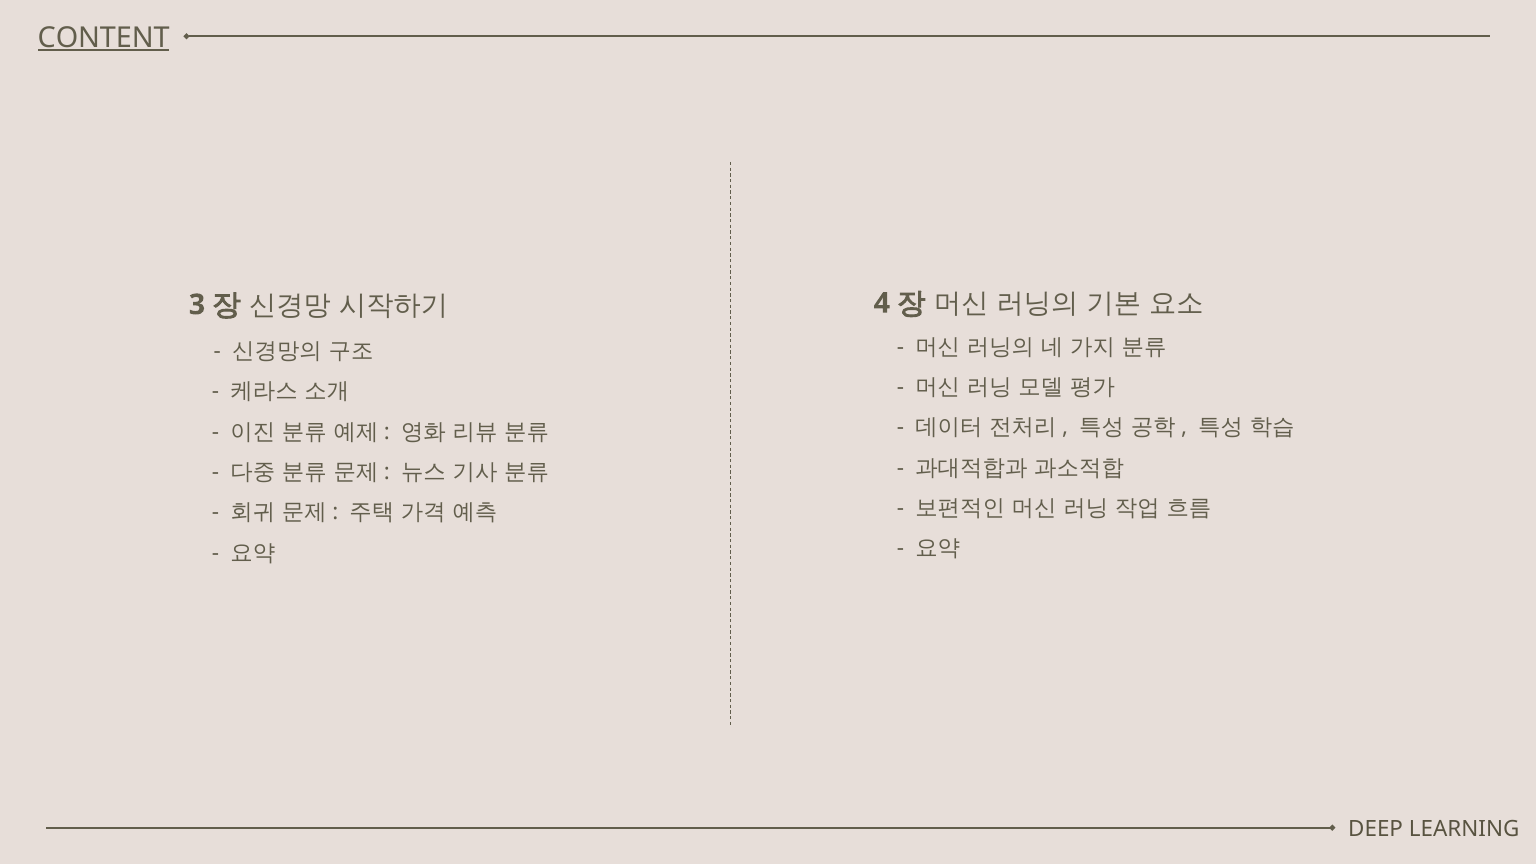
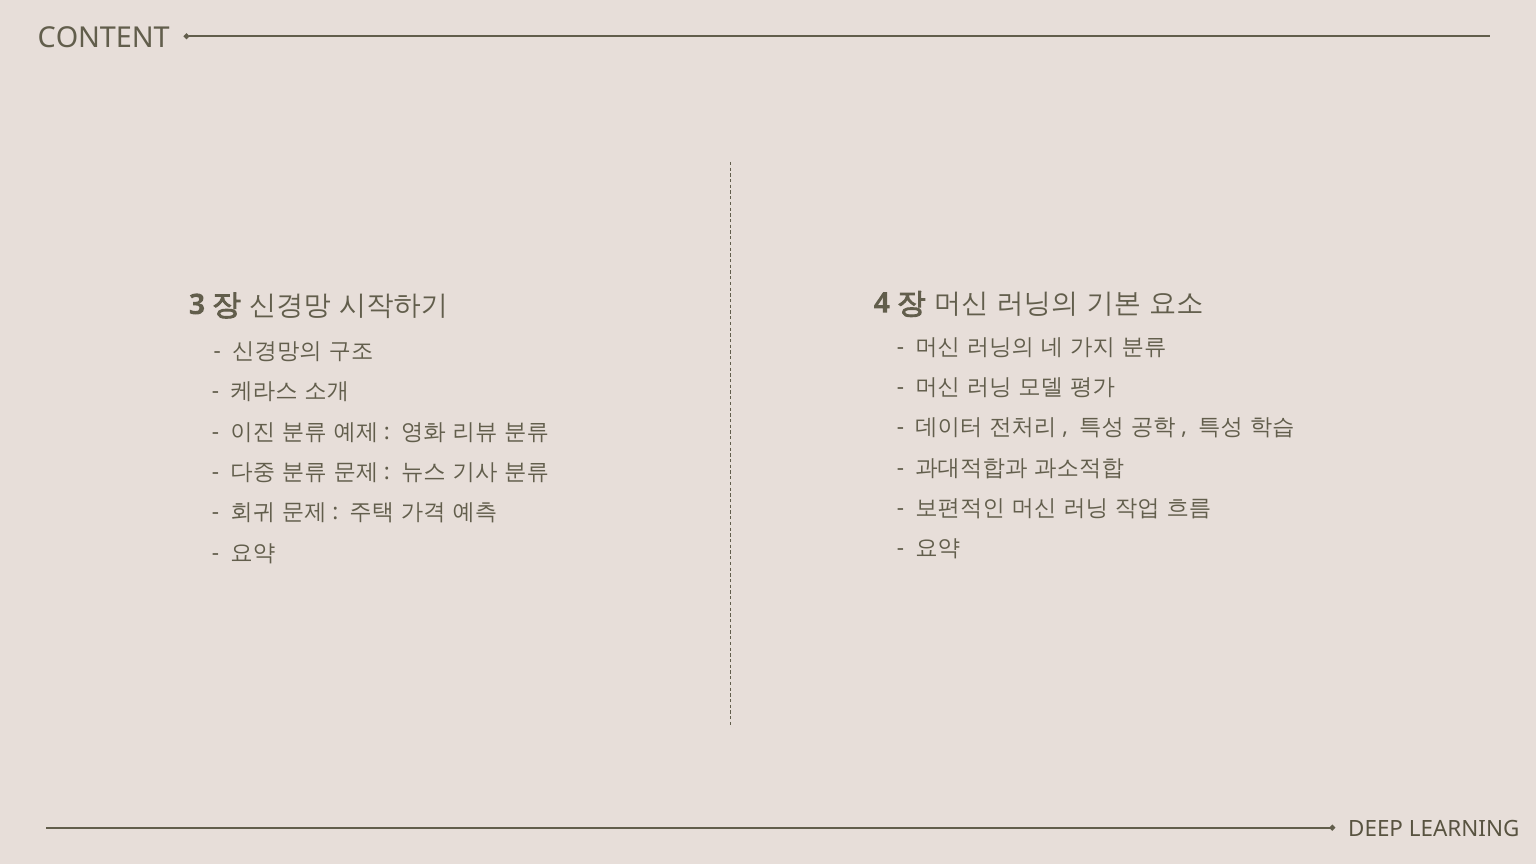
CONTENT underline: present -> none
